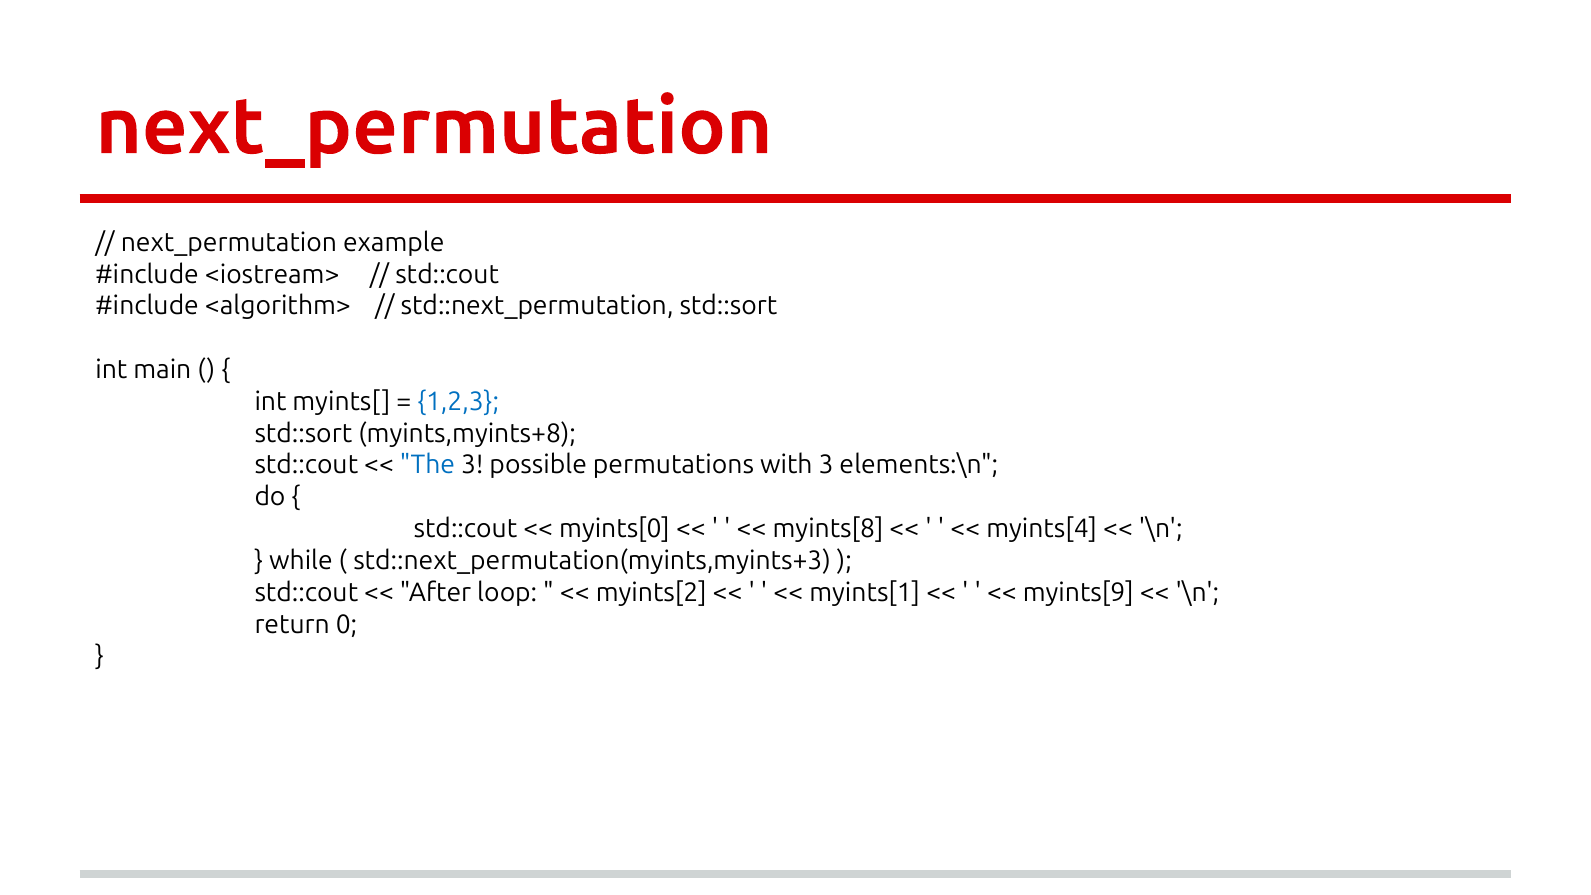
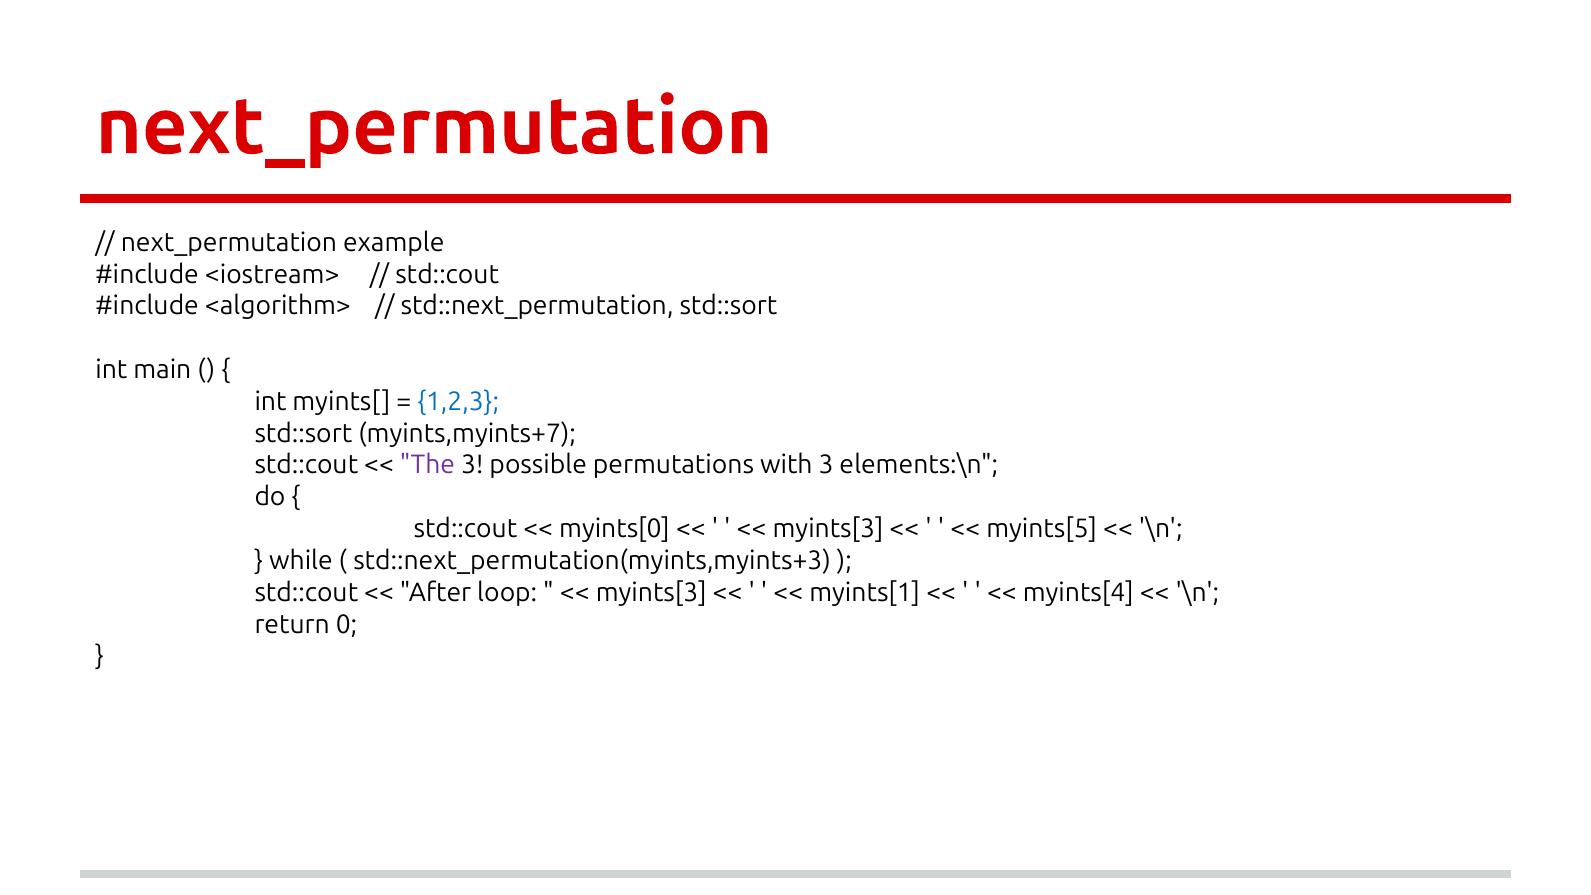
myints,myints+8: myints,myints+8 -> myints,myints+7
The colour: blue -> purple
myints[8 at (828, 529): myints[8 -> myints[3
myints[4: myints[4 -> myints[5
myints[2 at (651, 593): myints[2 -> myints[3
myints[9: myints[9 -> myints[4
